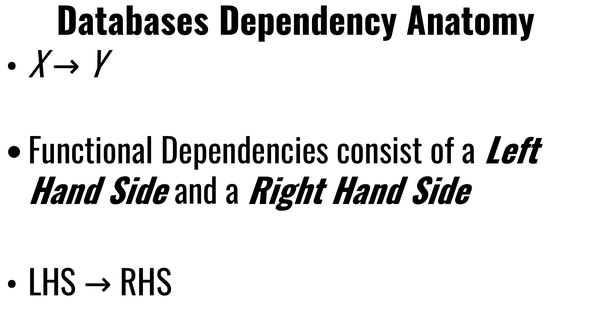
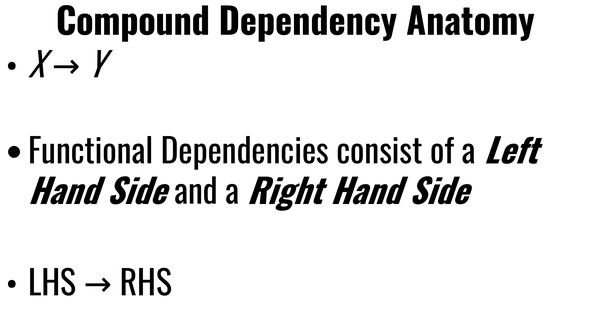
Databases: Databases -> Compound
